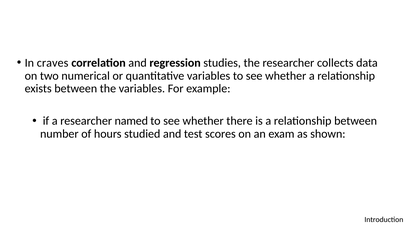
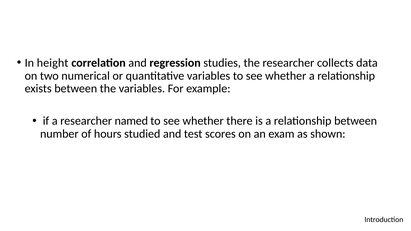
craves: craves -> height
